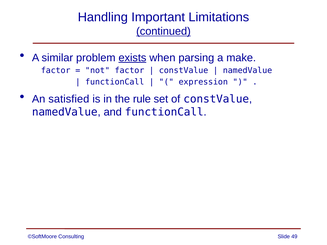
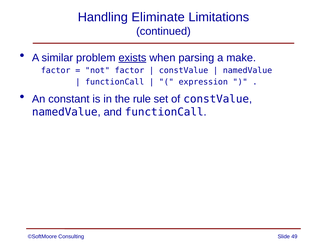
Important: Important -> Eliminate
continued underline: present -> none
satisfied: satisfied -> constant
